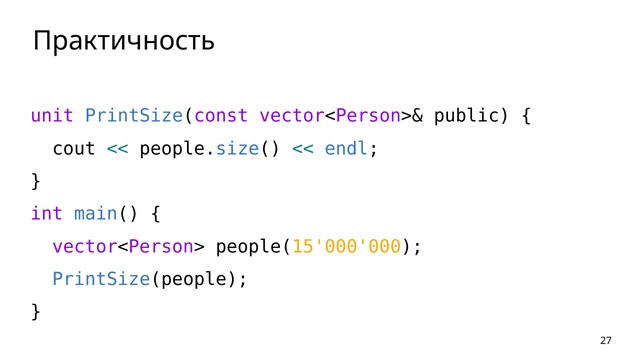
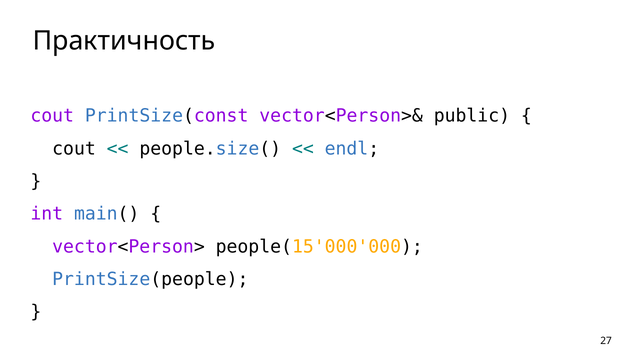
unit at (52, 116): unit -> cout
